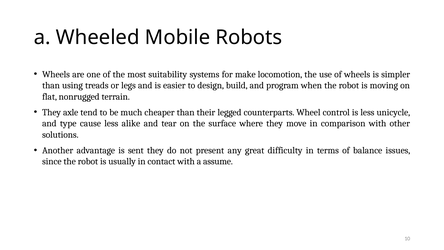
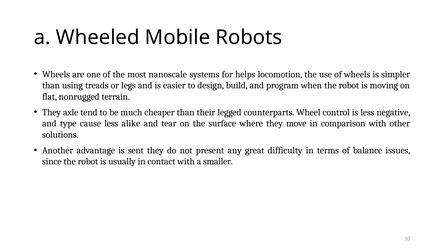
suitability: suitability -> nanoscale
make: make -> helps
unicycle: unicycle -> negative
assume: assume -> smaller
